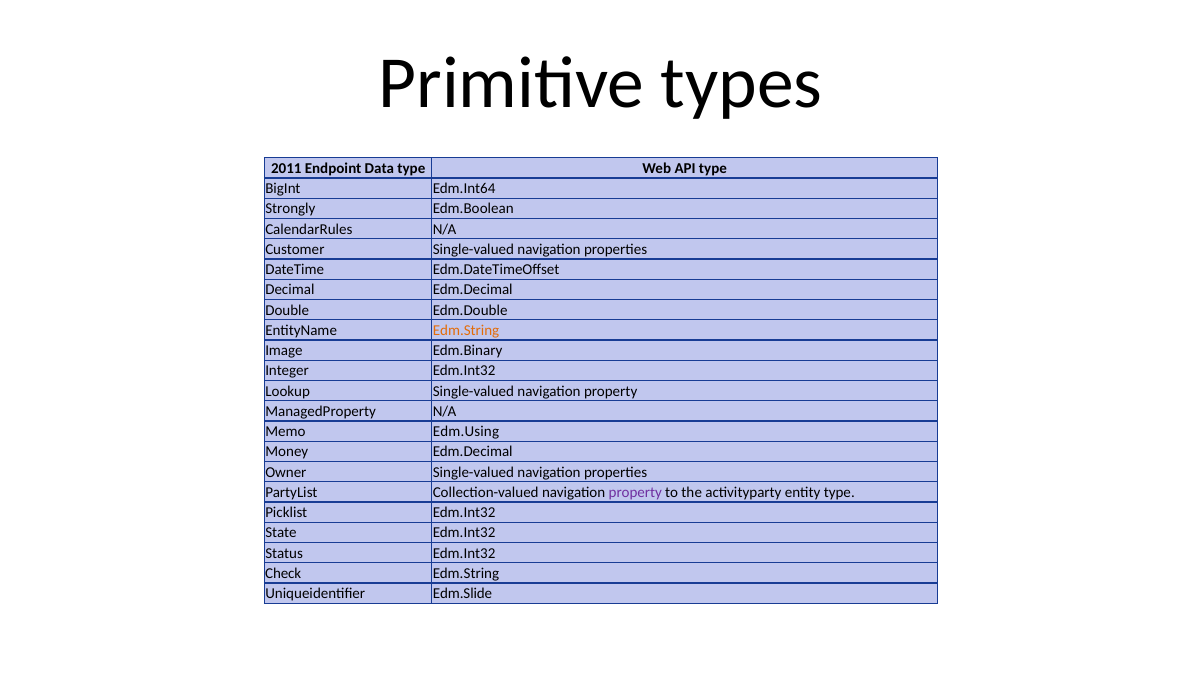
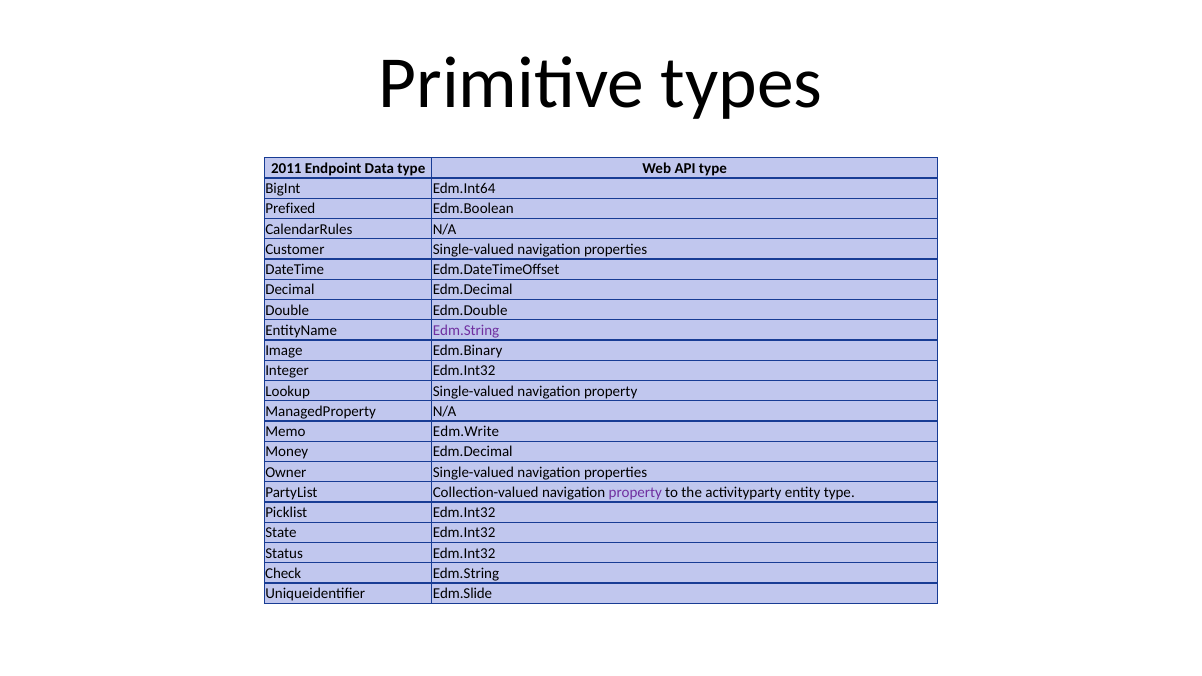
Strongly: Strongly -> Prefixed
Edm.String at (466, 331) colour: orange -> purple
Edm.Using: Edm.Using -> Edm.Write
